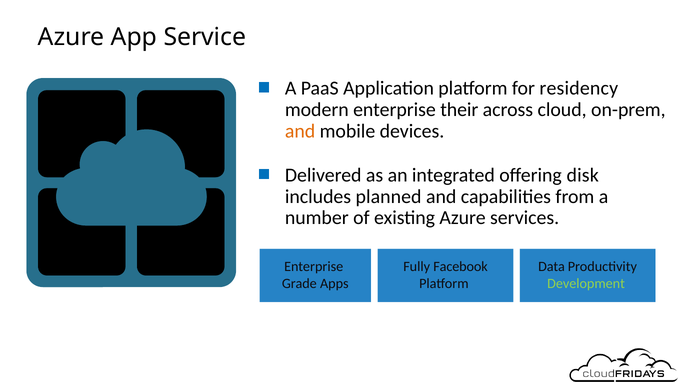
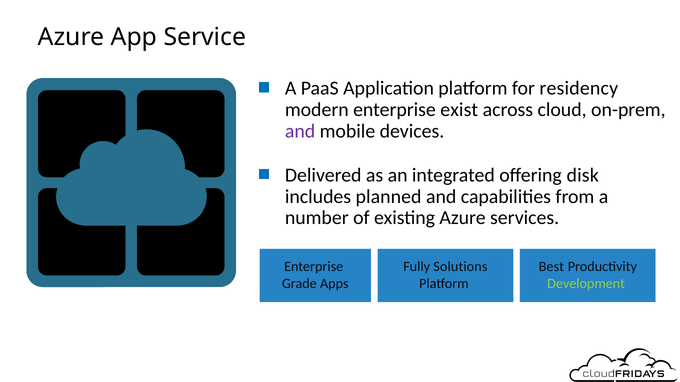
their: their -> exist
and at (300, 131) colour: orange -> purple
Facebook: Facebook -> Solutions
Data: Data -> Best
